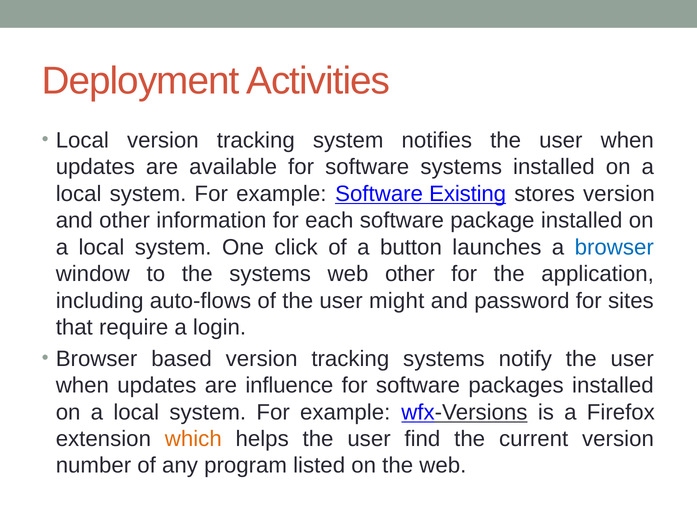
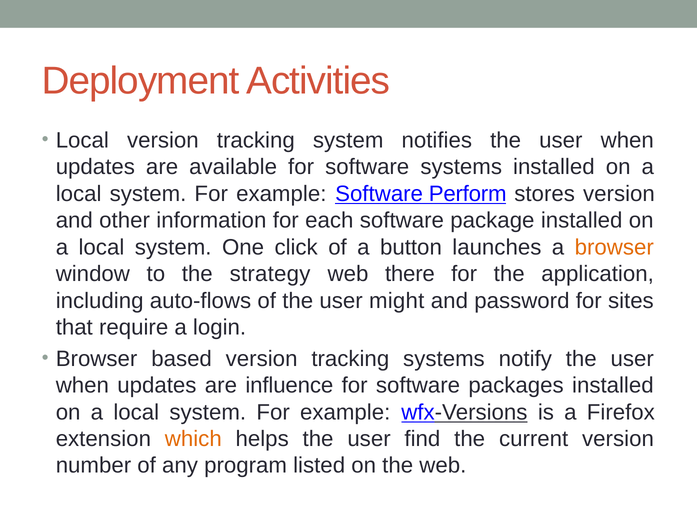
Existing: Existing -> Perform
browser at (614, 247) colour: blue -> orange
the systems: systems -> strategy
web other: other -> there
